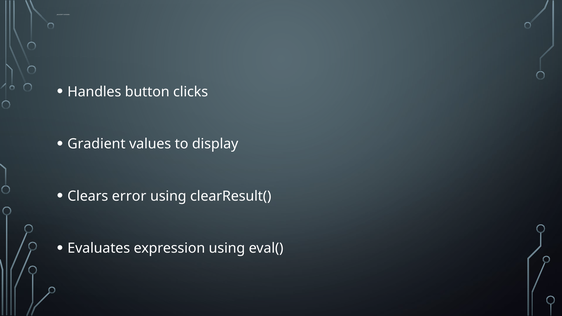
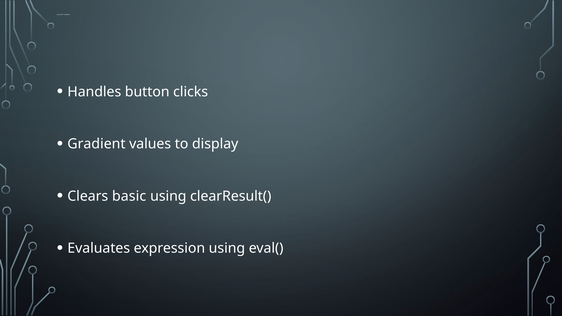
error: error -> basic
